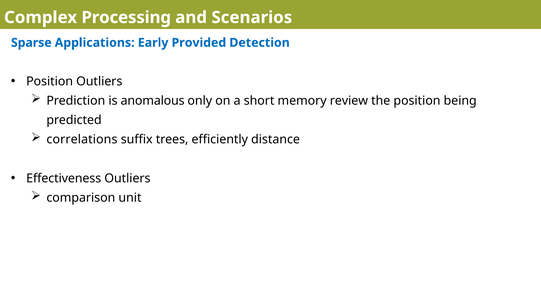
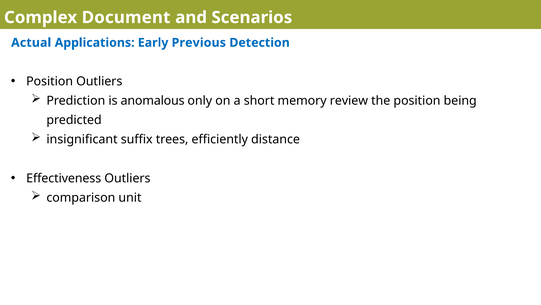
Processing: Processing -> Document
Sparse: Sparse -> Actual
Provided: Provided -> Previous
correlations: correlations -> insignificant
